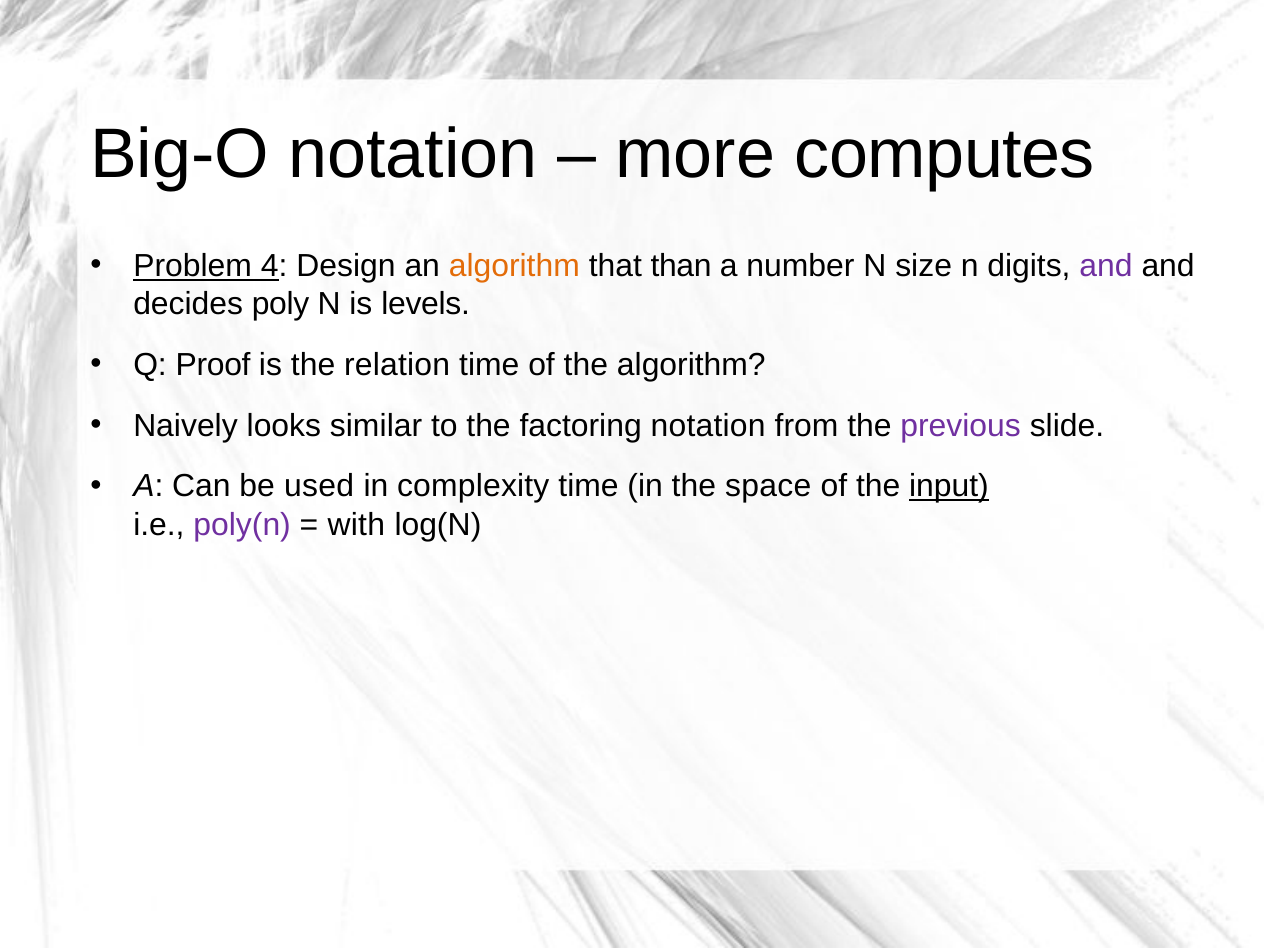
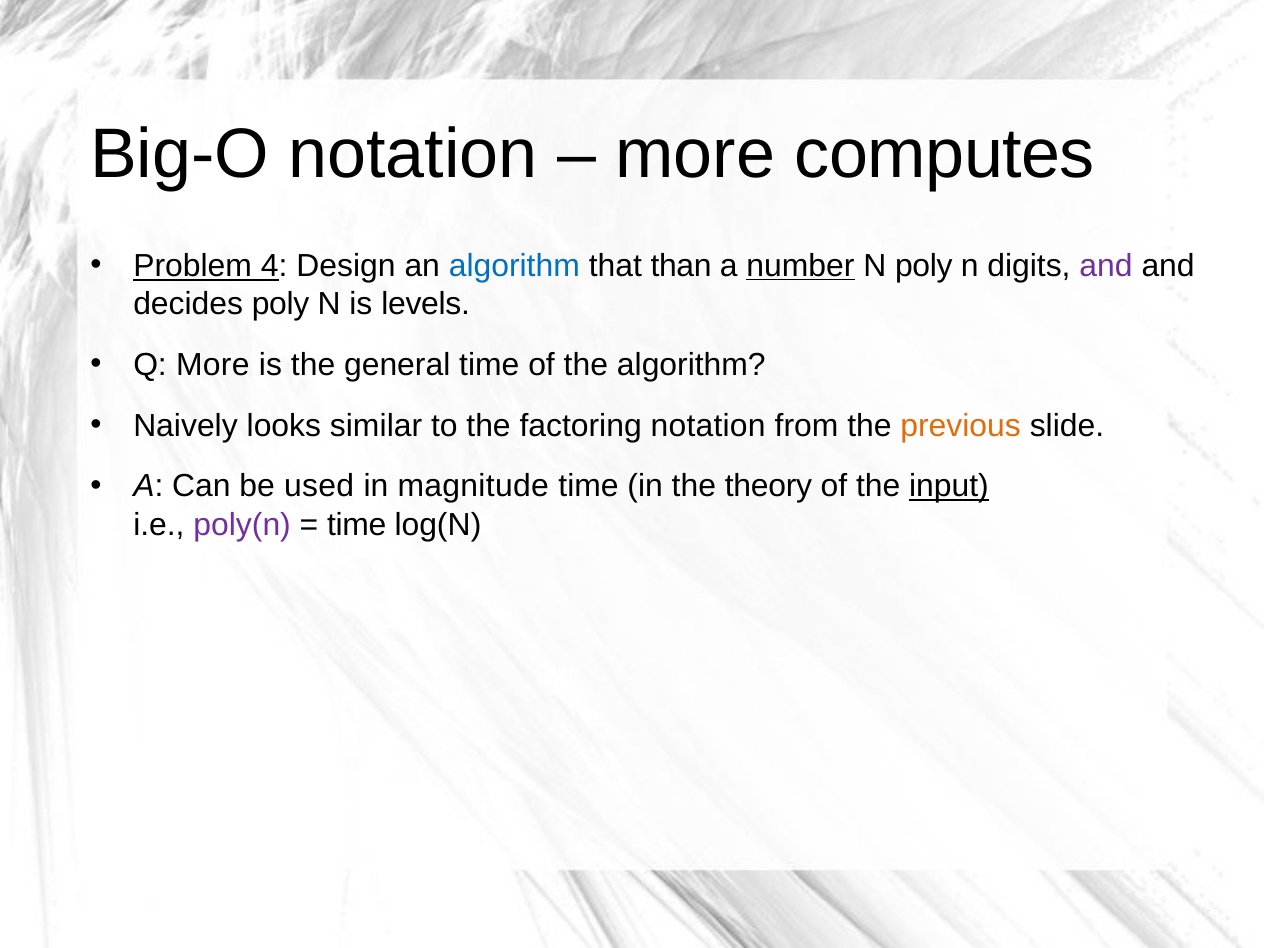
algorithm at (514, 266) colour: orange -> blue
number underline: none -> present
N size: size -> poly
Q Proof: Proof -> More
relation: relation -> general
previous colour: purple -> orange
complexity: complexity -> magnitude
space: space -> theory
with at (356, 524): with -> time
